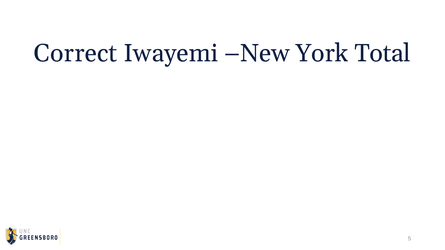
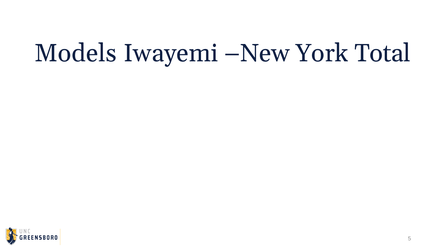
Correct: Correct -> Models
